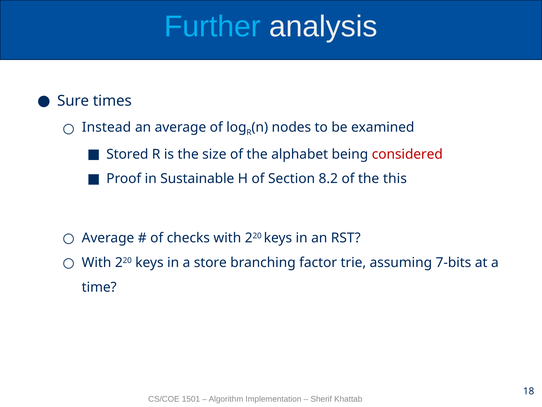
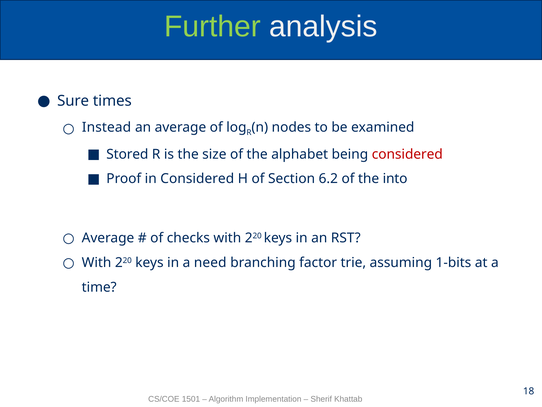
Further colour: light blue -> light green
in Sustainable: Sustainable -> Considered
8.2: 8.2 -> 6.2
this: this -> into
store: store -> need
7-bits: 7-bits -> 1-bits
